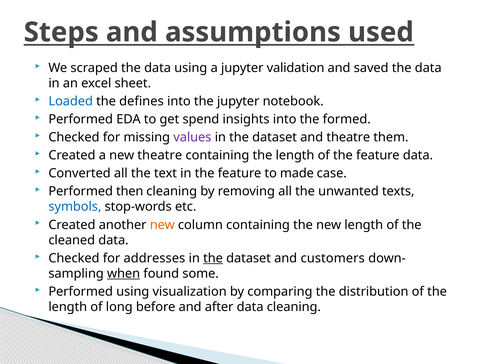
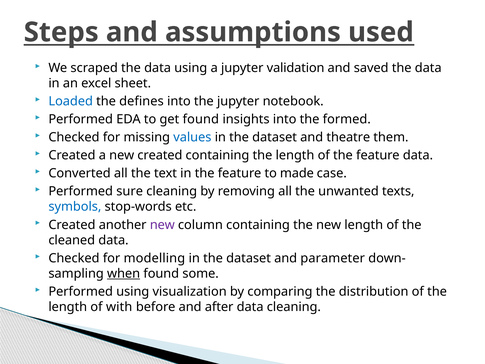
get spend: spend -> found
values colour: purple -> blue
new theatre: theatre -> created
then: then -> sure
new at (162, 225) colour: orange -> purple
addresses: addresses -> modelling
the at (213, 258) underline: present -> none
customers: customers -> parameter
long: long -> with
